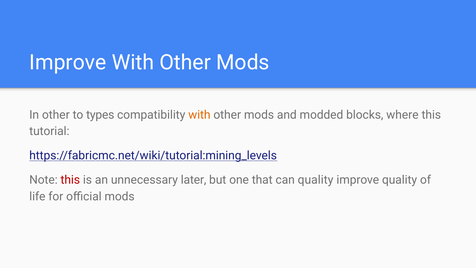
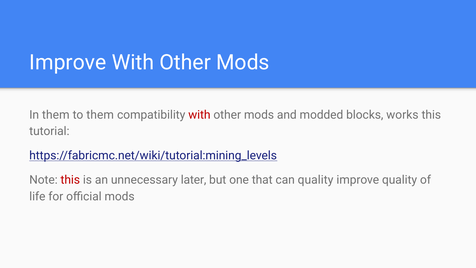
In other: other -> them
to types: types -> them
with at (199, 115) colour: orange -> red
where: where -> works
